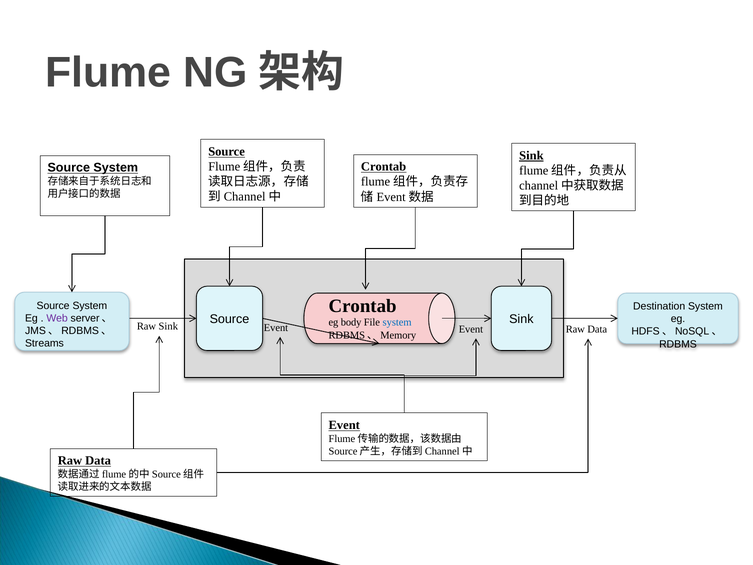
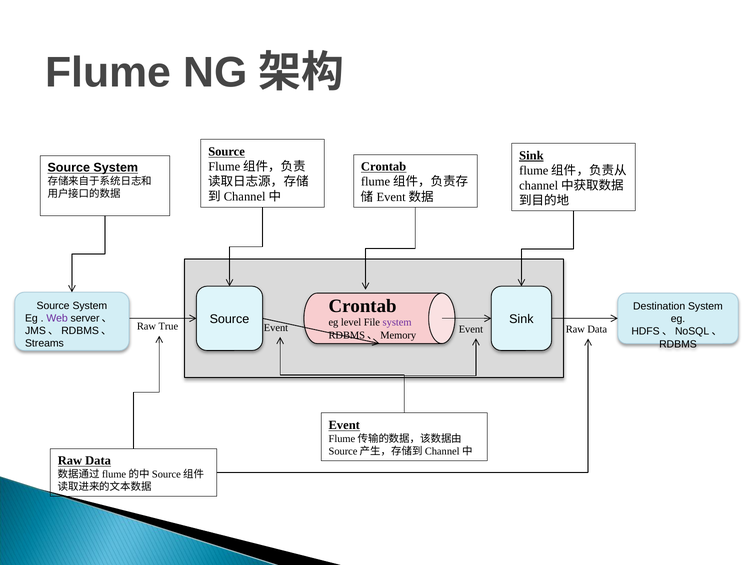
body: body -> level
system at (397, 322) colour: blue -> purple
Raw Sink: Sink -> True
